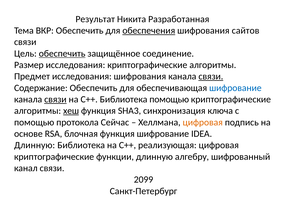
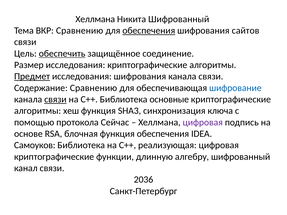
Результат at (95, 19): Результат -> Хеллмана
Никита Разработанная: Разработанная -> Шифрованный
ВКР Обеспечить: Обеспечить -> Сравнению
Предмет underline: none -> present
связи at (211, 77) underline: present -> none
Содержание Обеспечить: Обеспечить -> Сравнению
Библиотека помощью: помощью -> основные
хеш underline: present -> none
цифровая at (203, 122) colour: orange -> purple
функция шифрование: шифрование -> обеспечения
Длинную at (35, 145): Длинную -> Самоуков
2099: 2099 -> 2036
